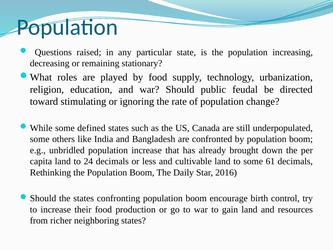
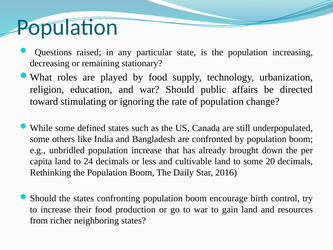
feudal: feudal -> affairs
61: 61 -> 20
